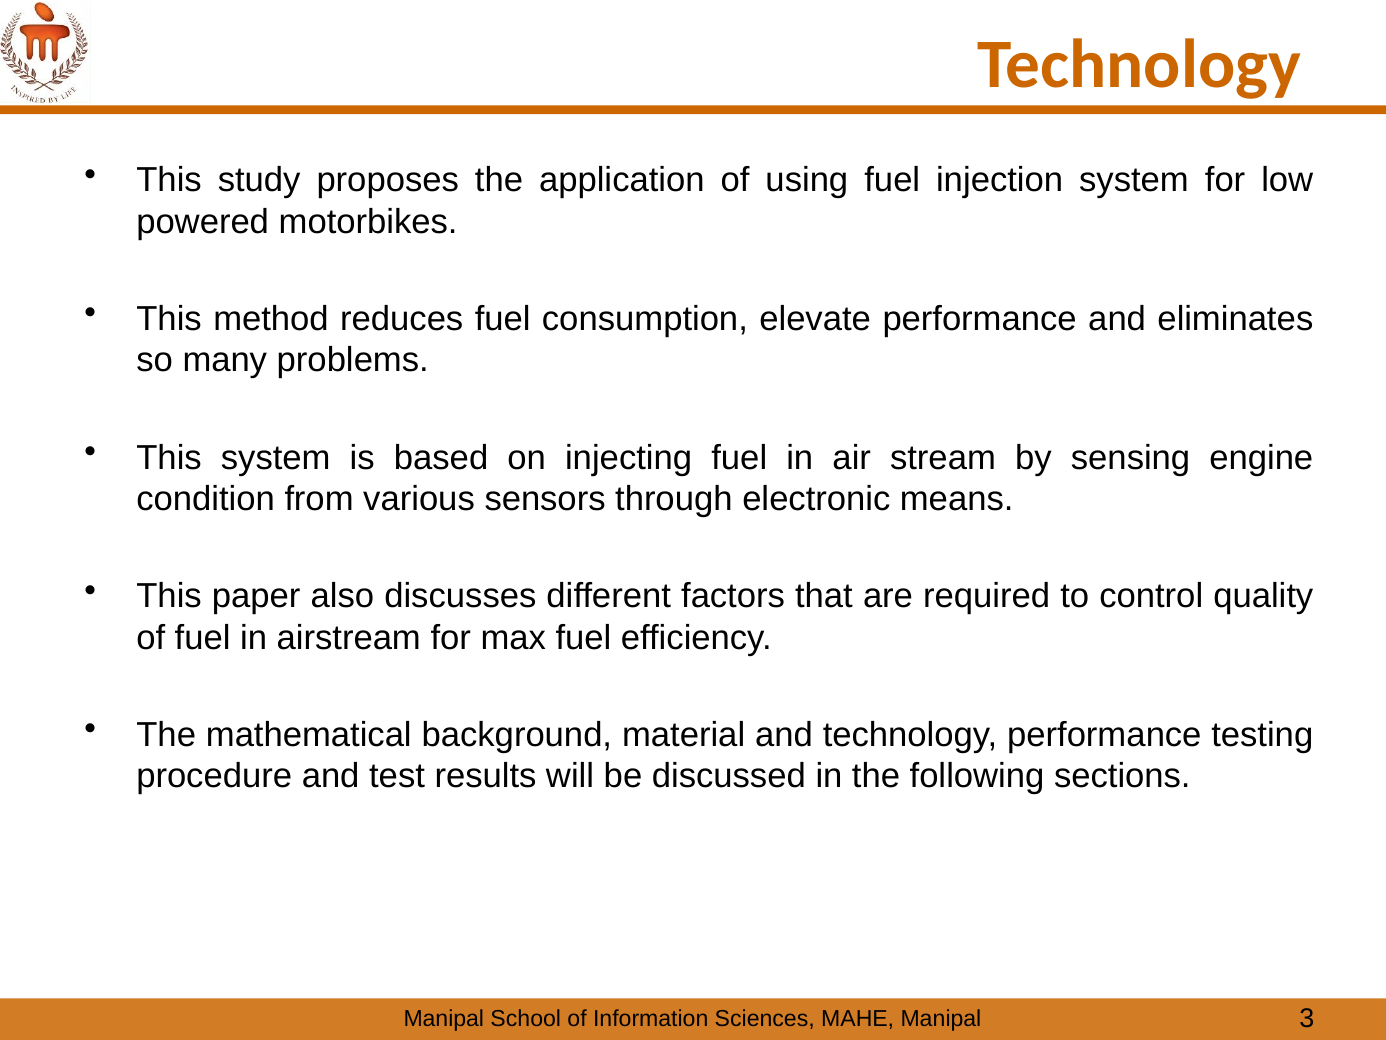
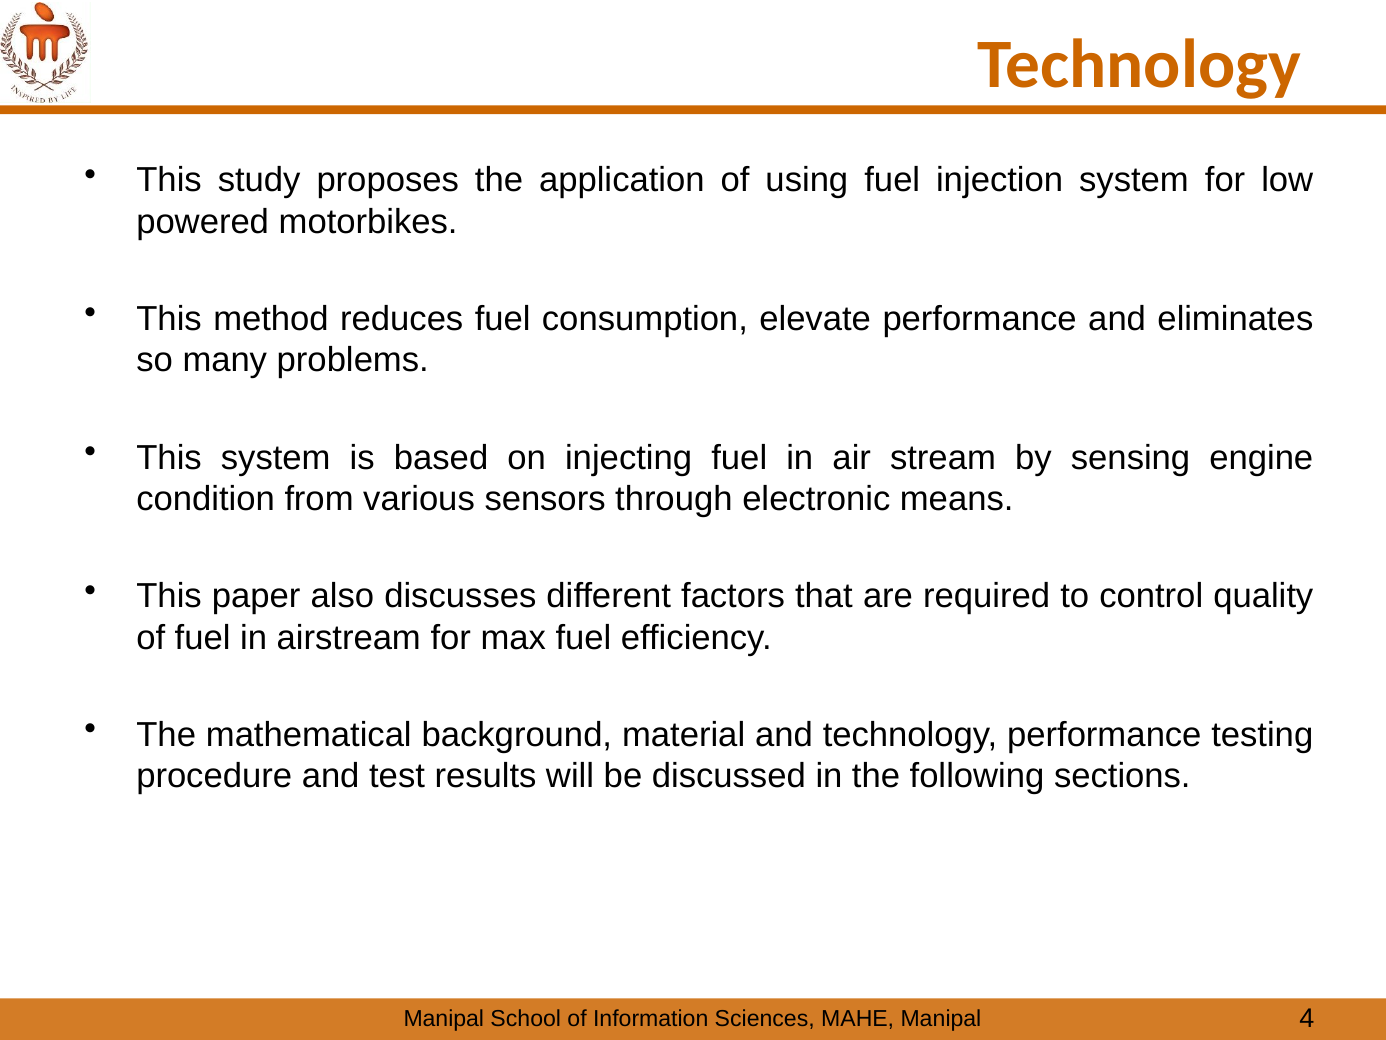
3: 3 -> 4
